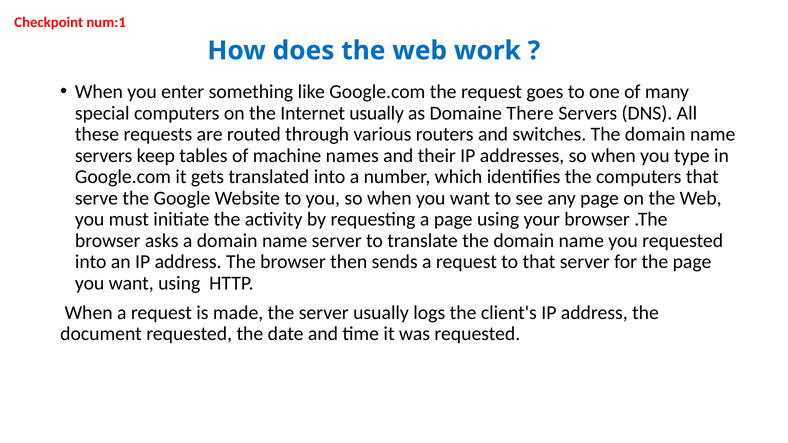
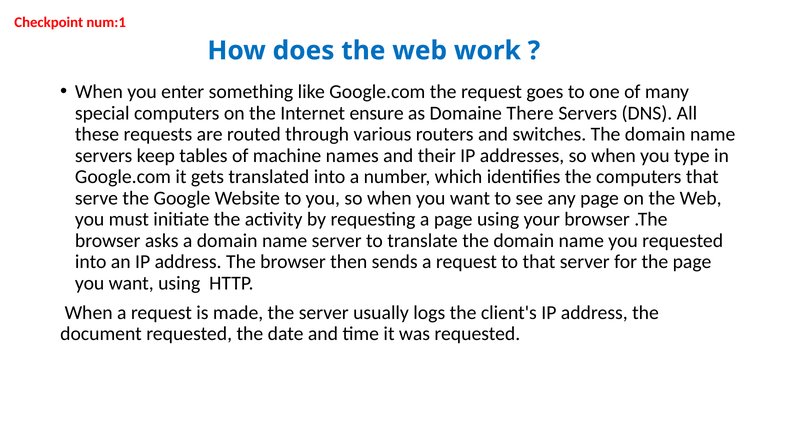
Internet usually: usually -> ensure
